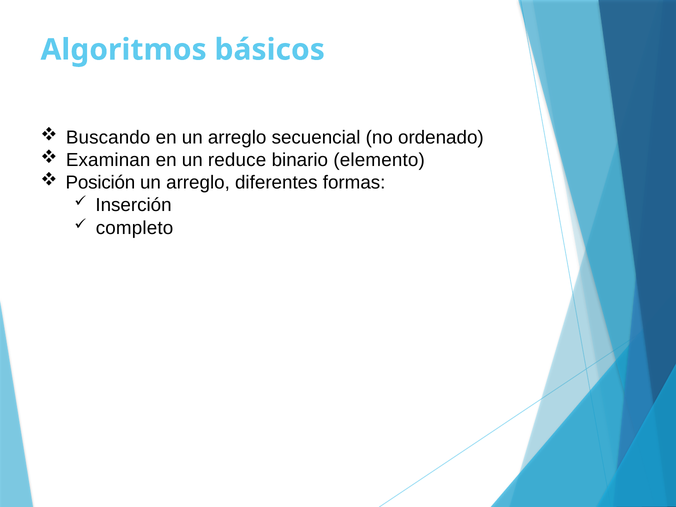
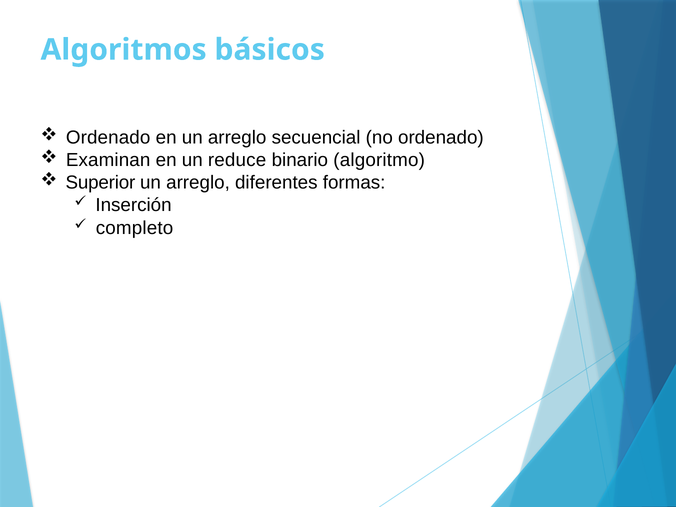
Buscando at (108, 138): Buscando -> Ordenado
elemento: elemento -> algoritmo
Posición: Posición -> Superior
